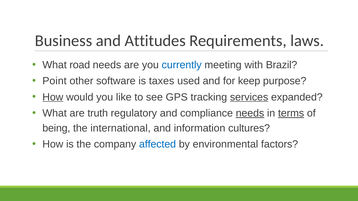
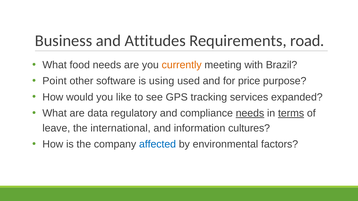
laws: laws -> road
road: road -> food
currently colour: blue -> orange
taxes: taxes -> using
keep: keep -> price
How at (53, 97) underline: present -> none
services underline: present -> none
truth: truth -> data
being: being -> leave
